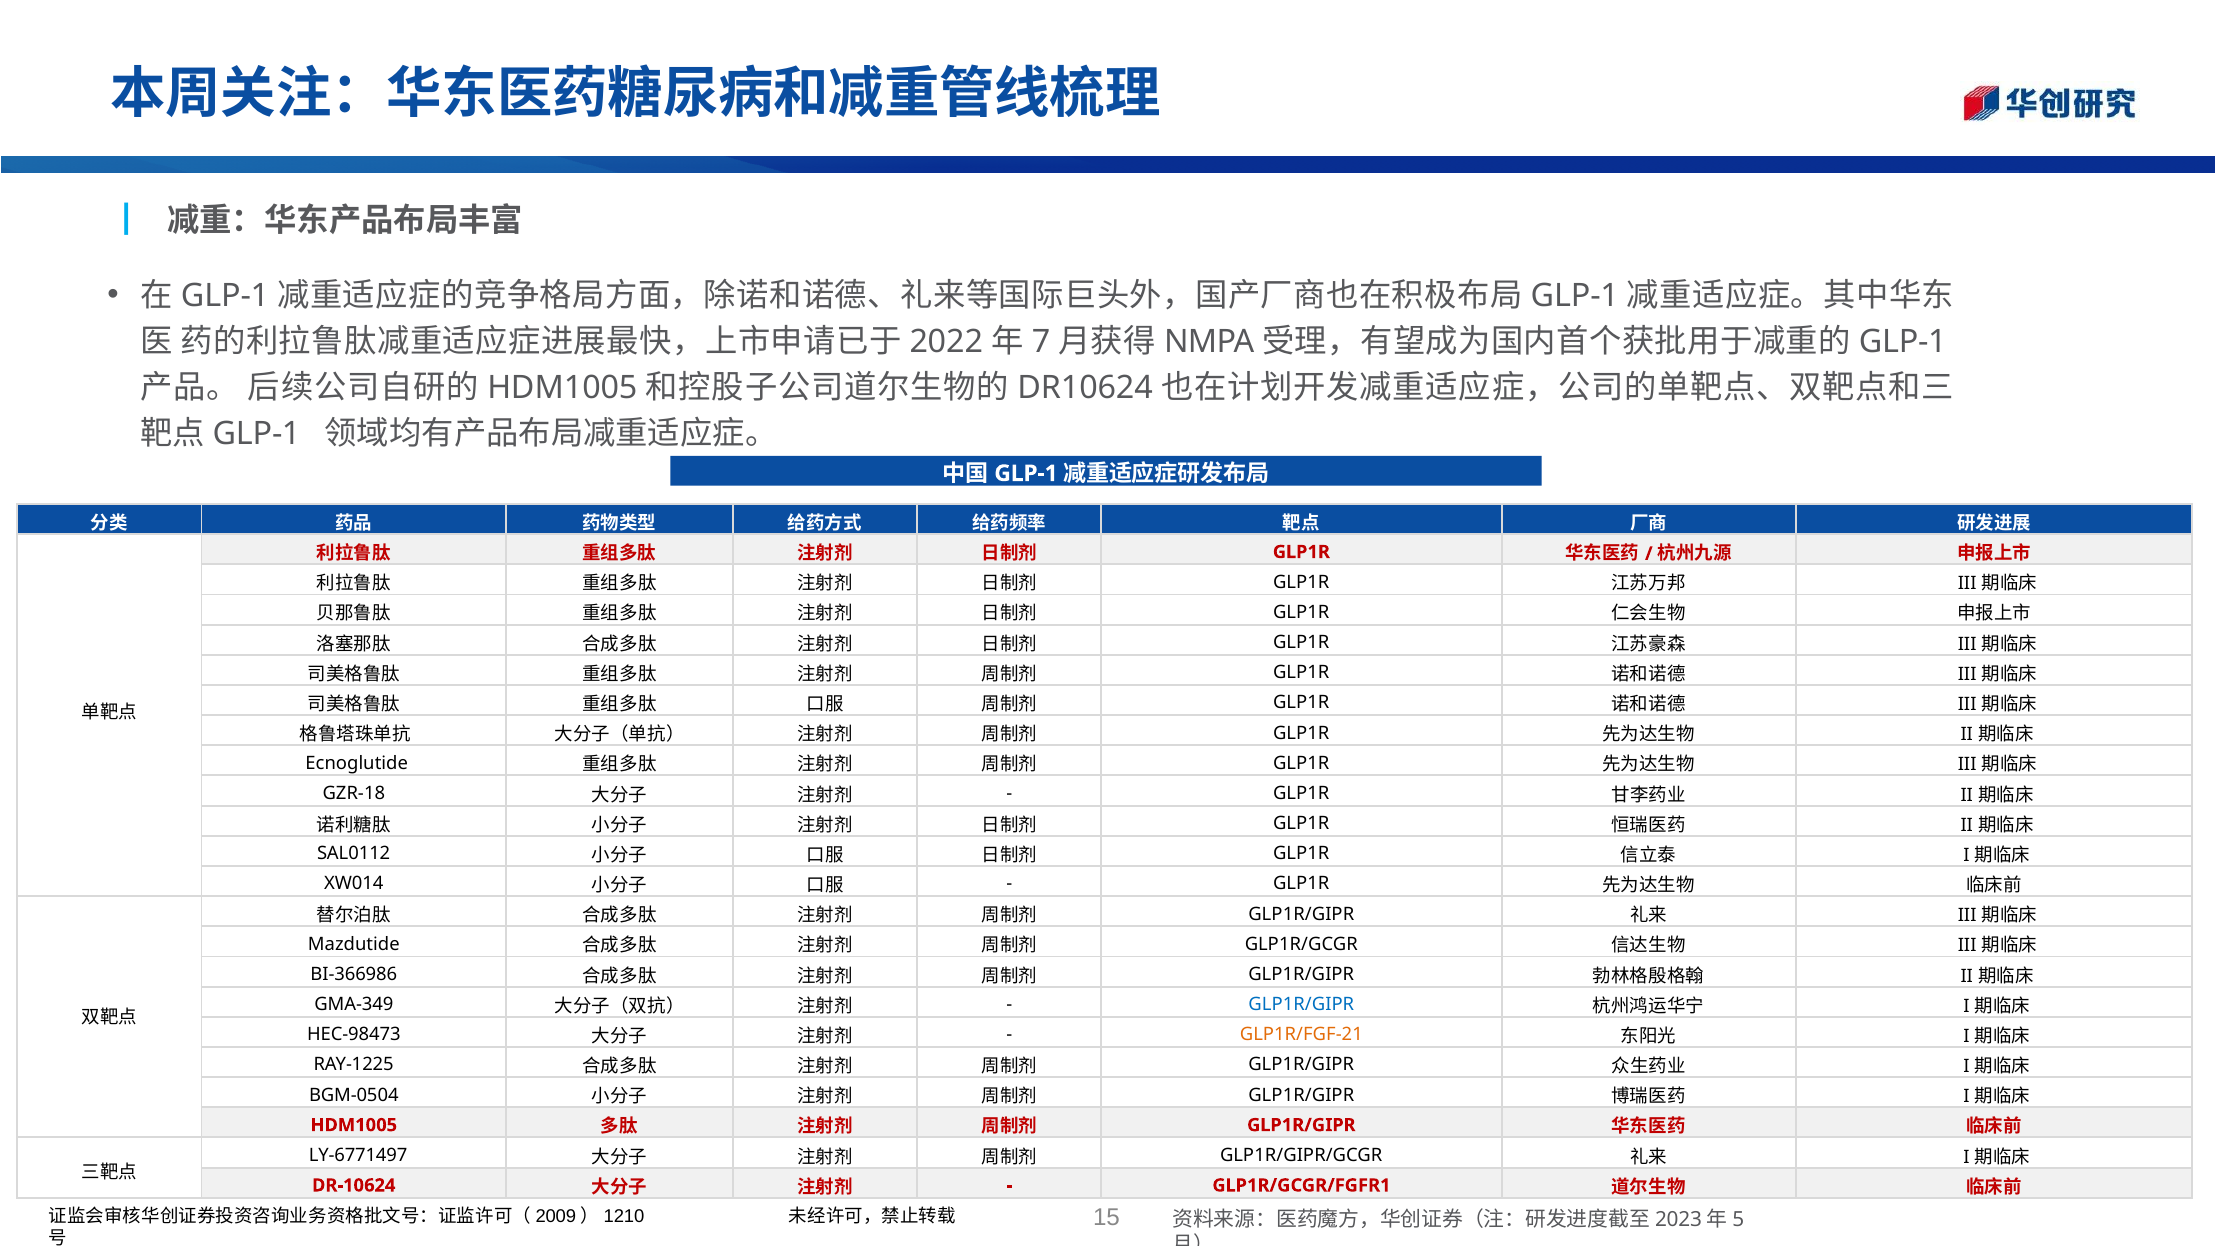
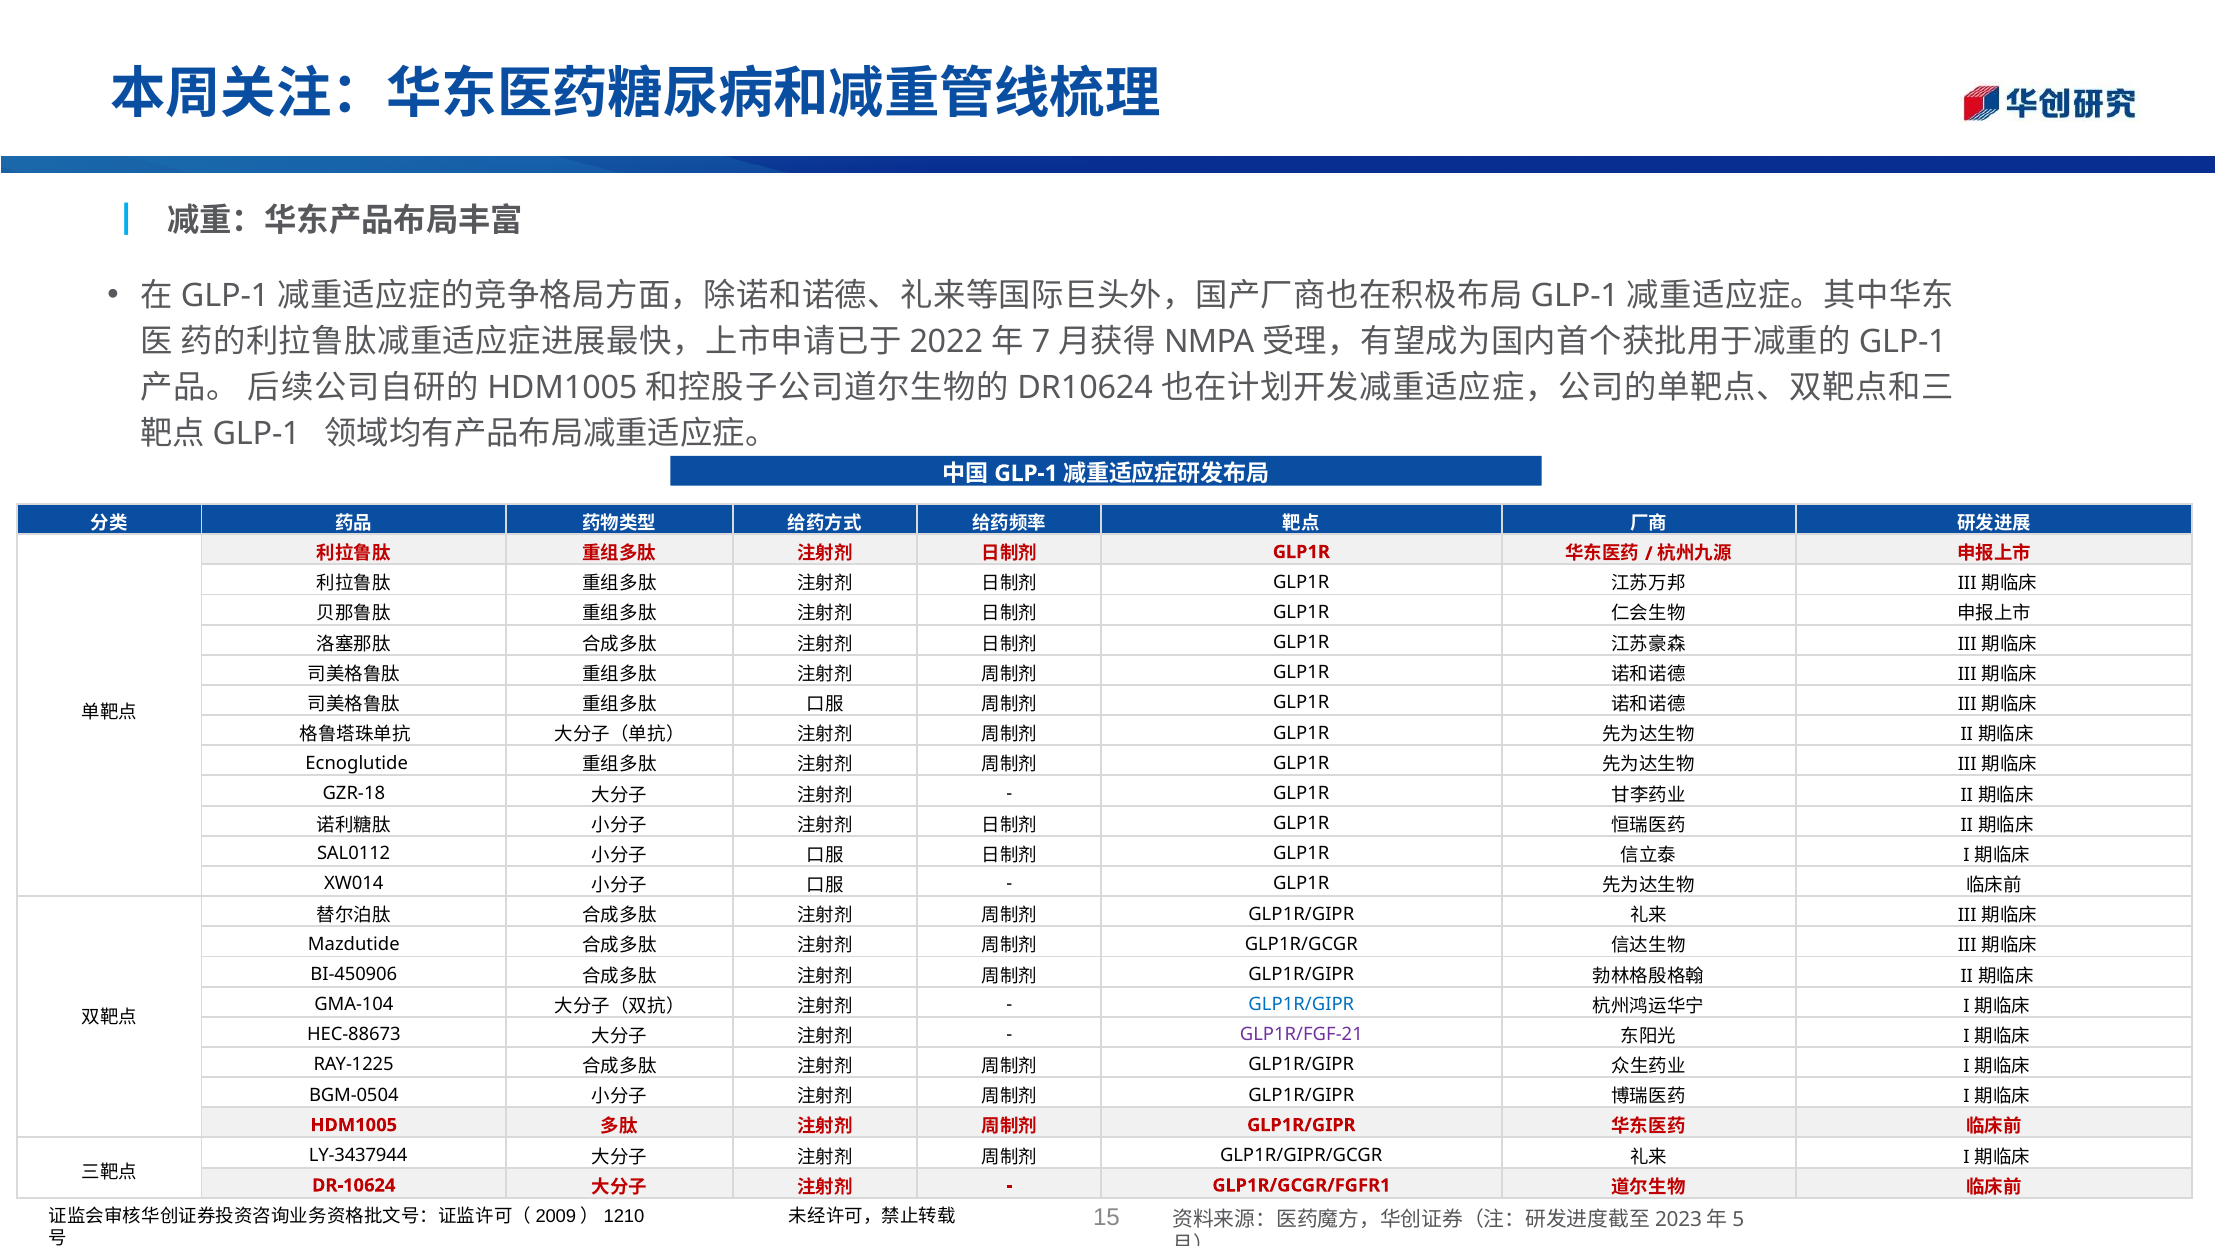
BI-366986: BI-366986 -> BI-450906
GMA-349: GMA-349 -> GMA-104
HEC-98473: HEC-98473 -> HEC-88673
GLP1R/FGF-21 colour: orange -> purple
LY-6771497: LY-6771497 -> LY-3437944
